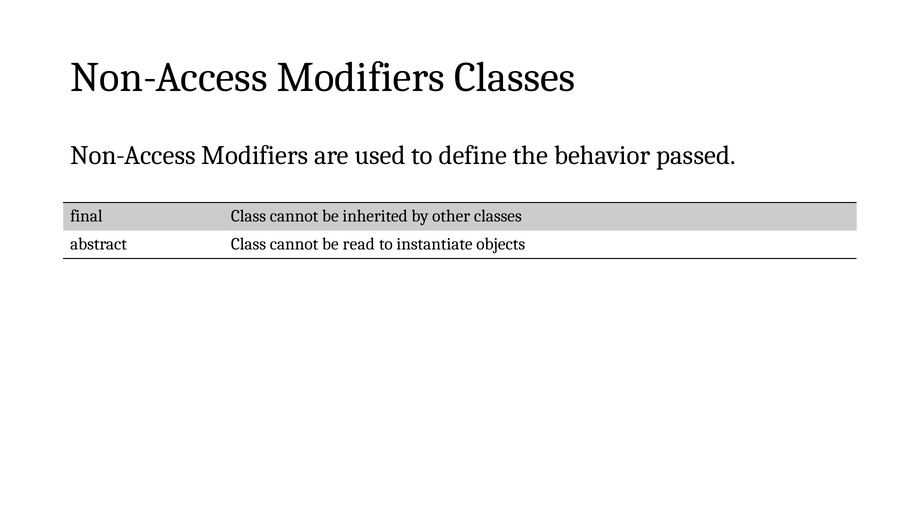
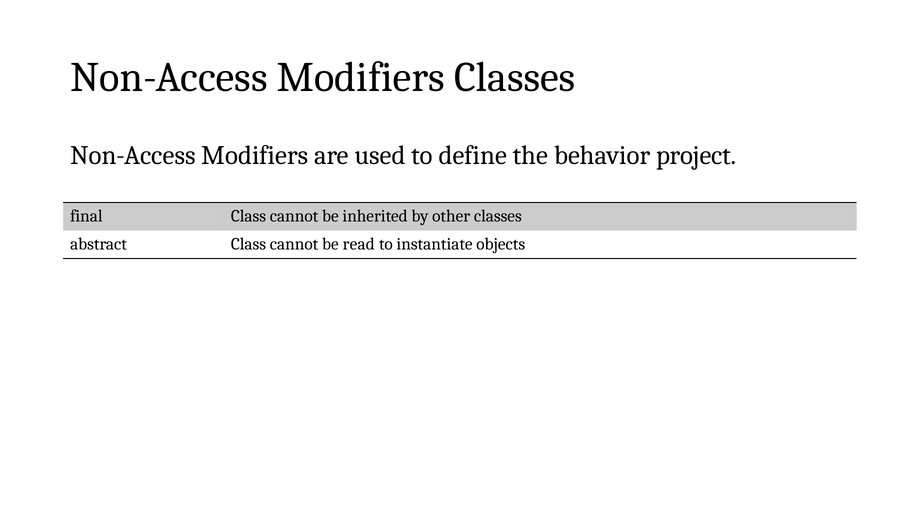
passed: passed -> project
